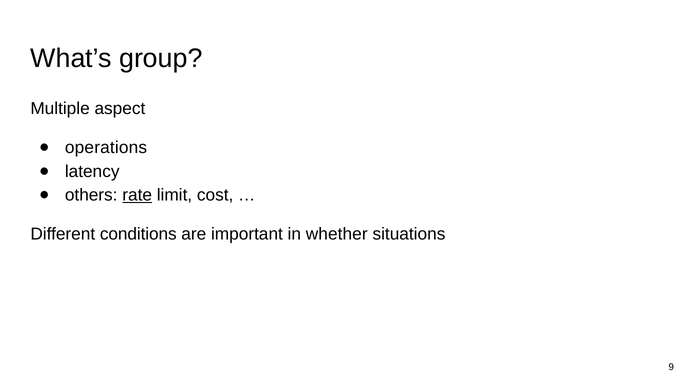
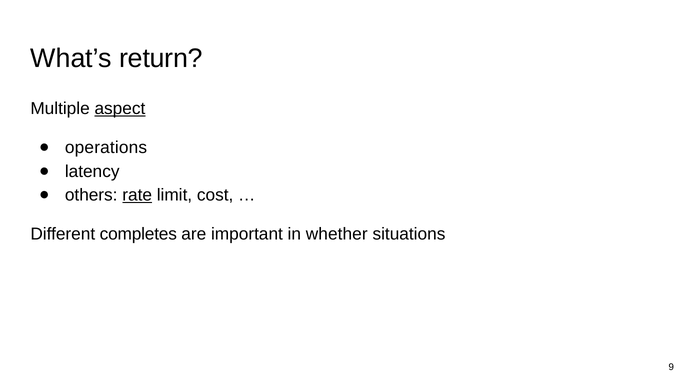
group: group -> return
aspect underline: none -> present
conditions: conditions -> completes
